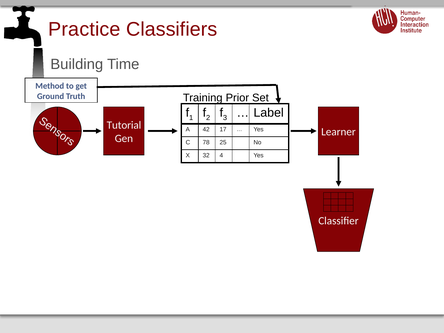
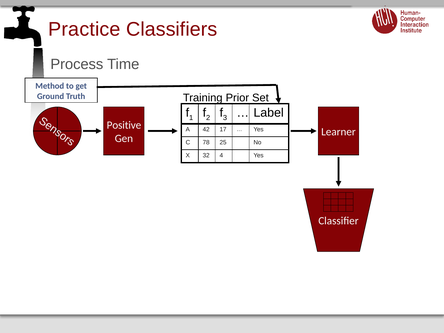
Building: Building -> Process
Tutorial: Tutorial -> Positive
